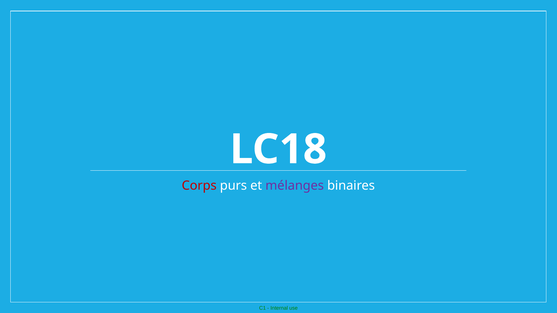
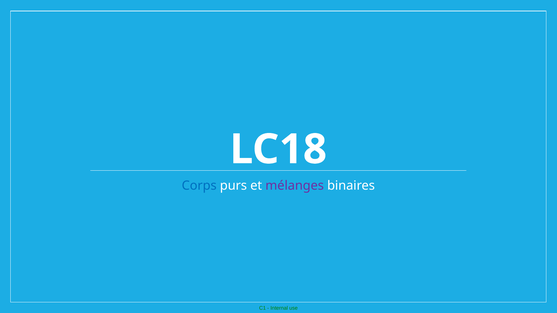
Corps colour: red -> blue
